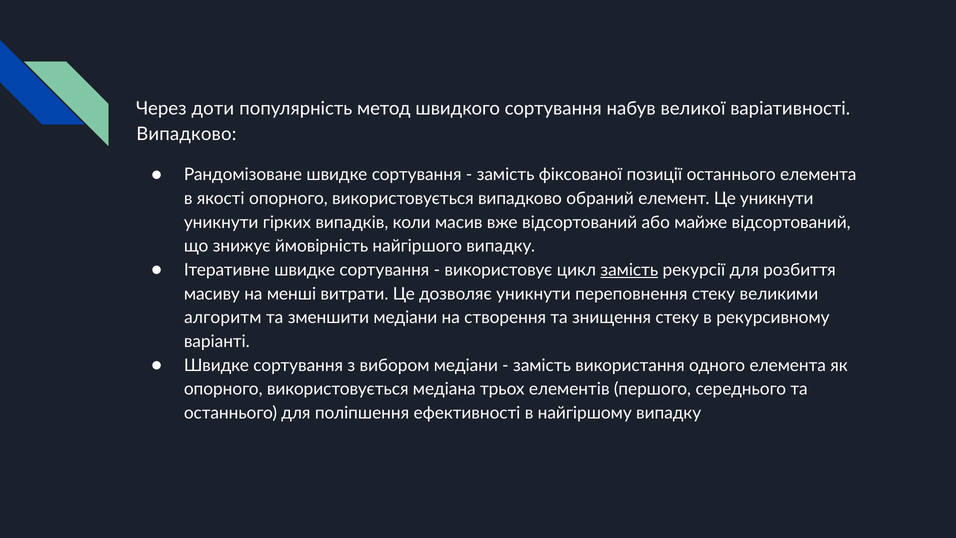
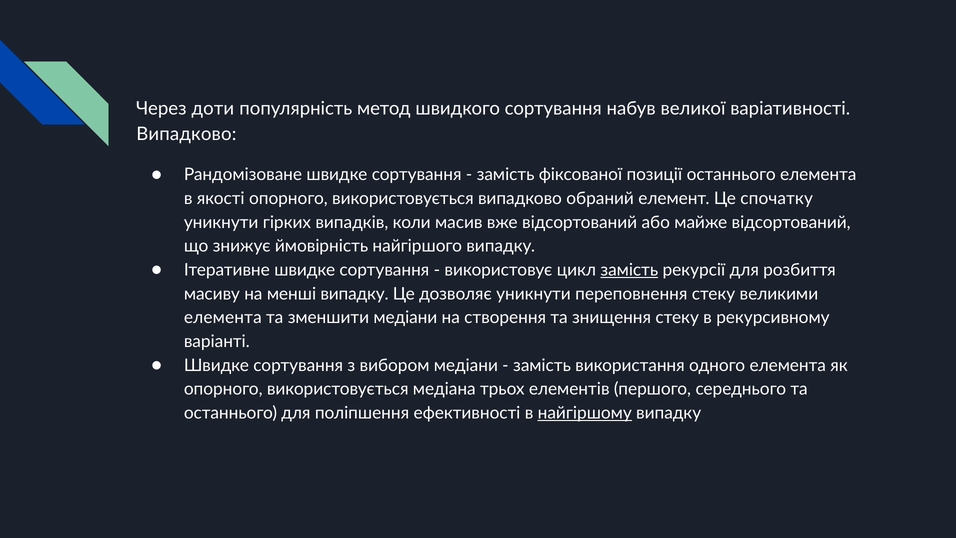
Це уникнути: уникнути -> спочатку
менші витрати: витрати -> випадку
алгоритм at (223, 318): алгоритм -> елемента
найгіршому underline: none -> present
